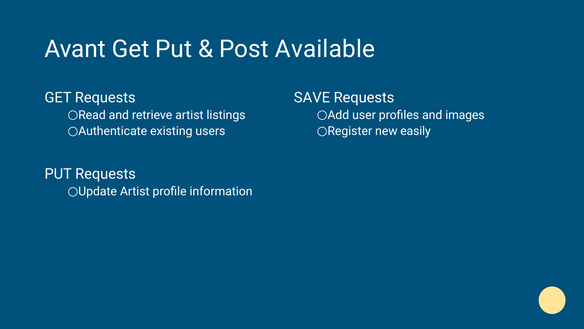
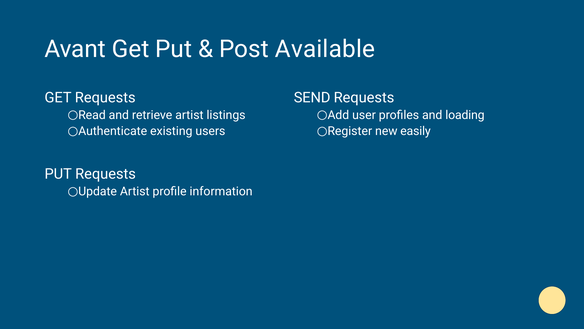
SAVE: SAVE -> SEND
images: images -> loading
